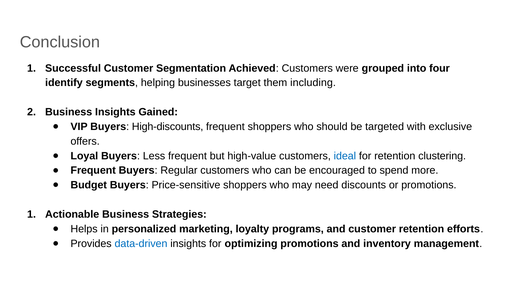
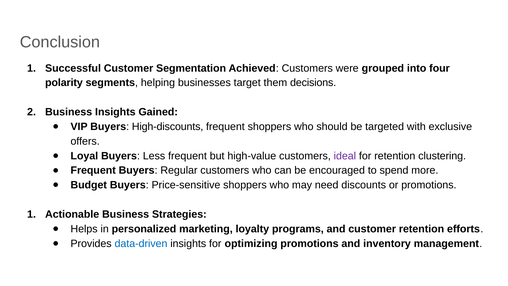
identify: identify -> polarity
including: including -> decisions
ideal colour: blue -> purple
